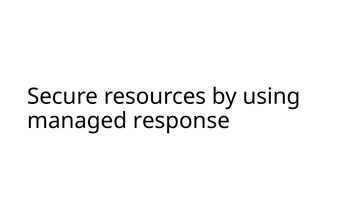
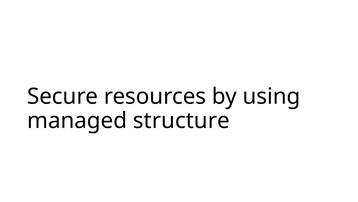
response: response -> structure
